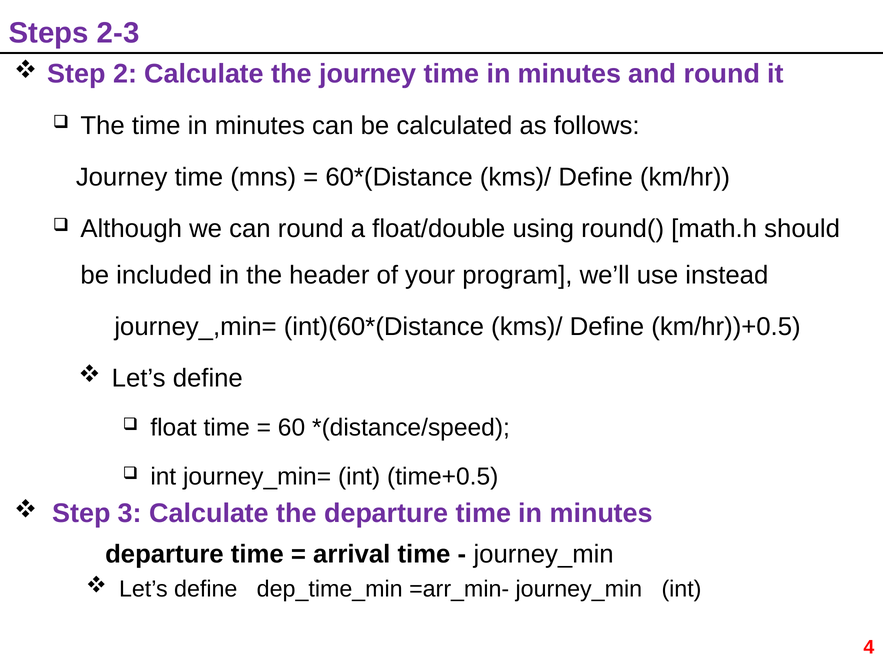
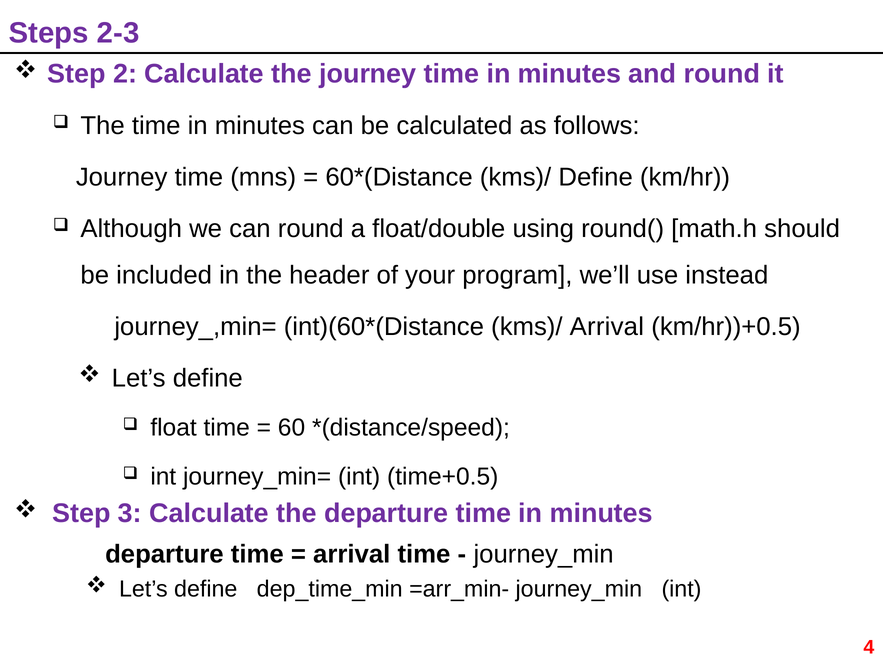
Define at (607, 327): Define -> Arrival
